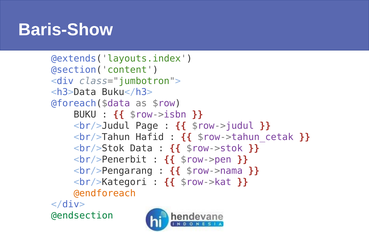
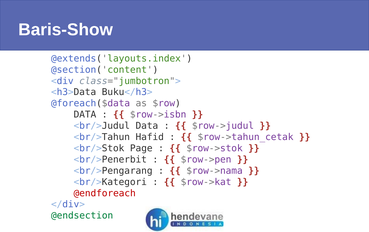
BUKU at (85, 115): BUKU -> DATA
<br/>Judul Page: Page -> Data
Data: Data -> Page
@endforeach colour: orange -> red
